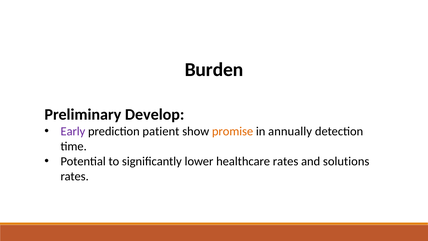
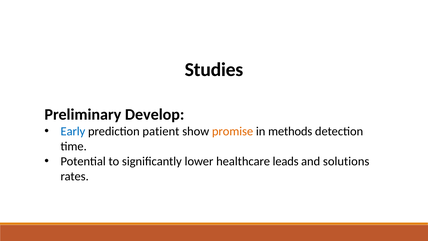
Burden: Burden -> Studies
Early colour: purple -> blue
annually: annually -> methods
healthcare rates: rates -> leads
